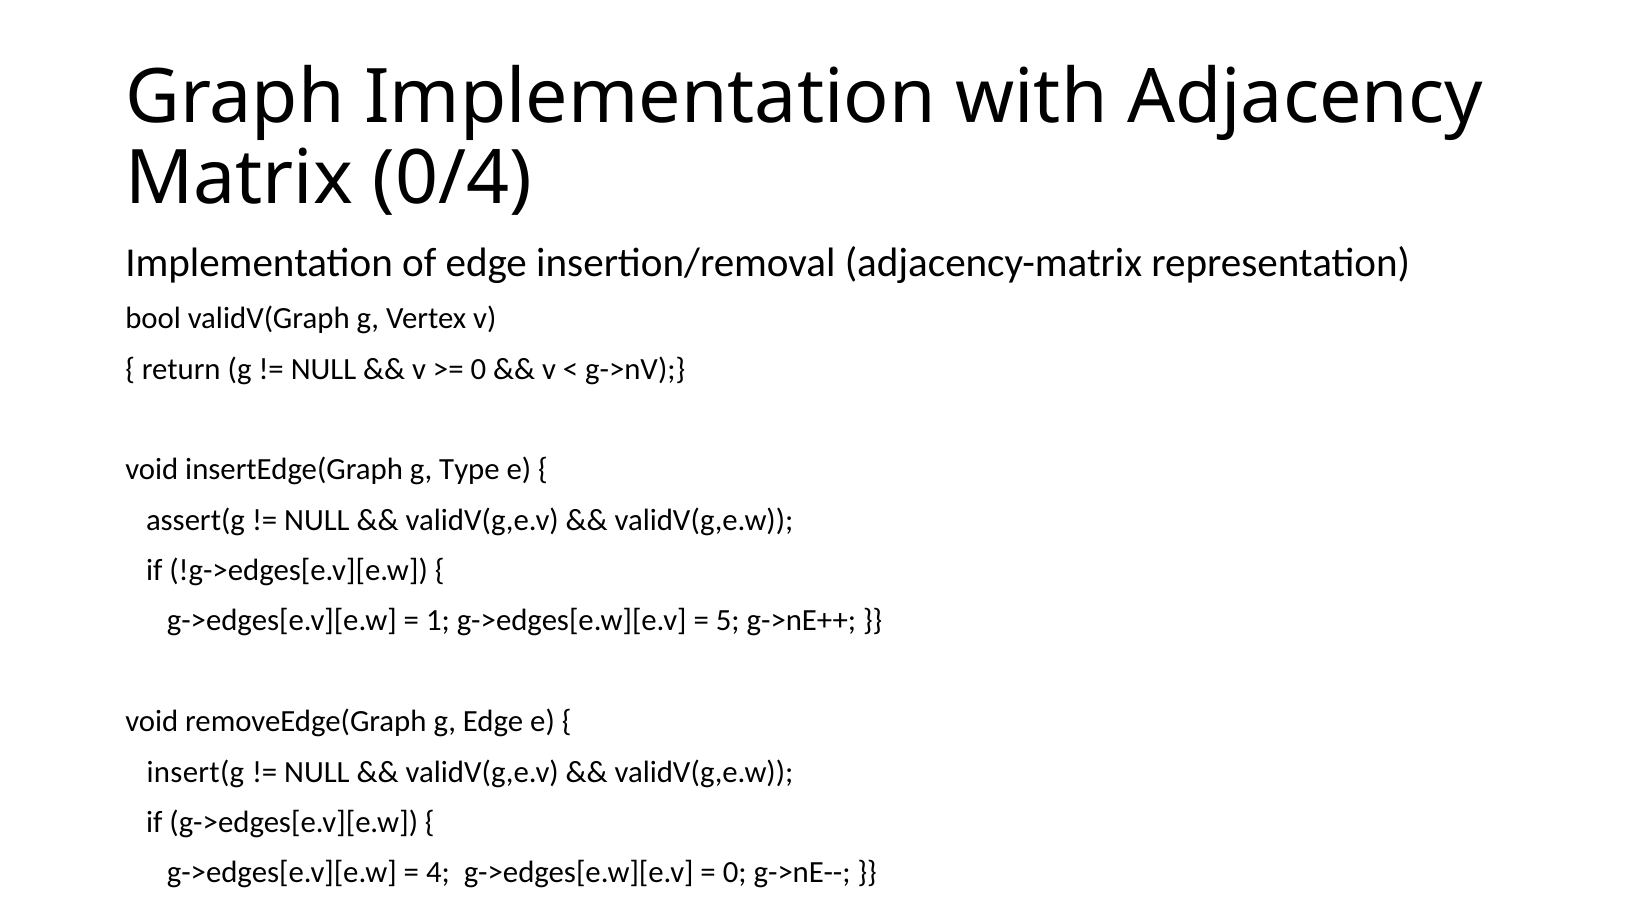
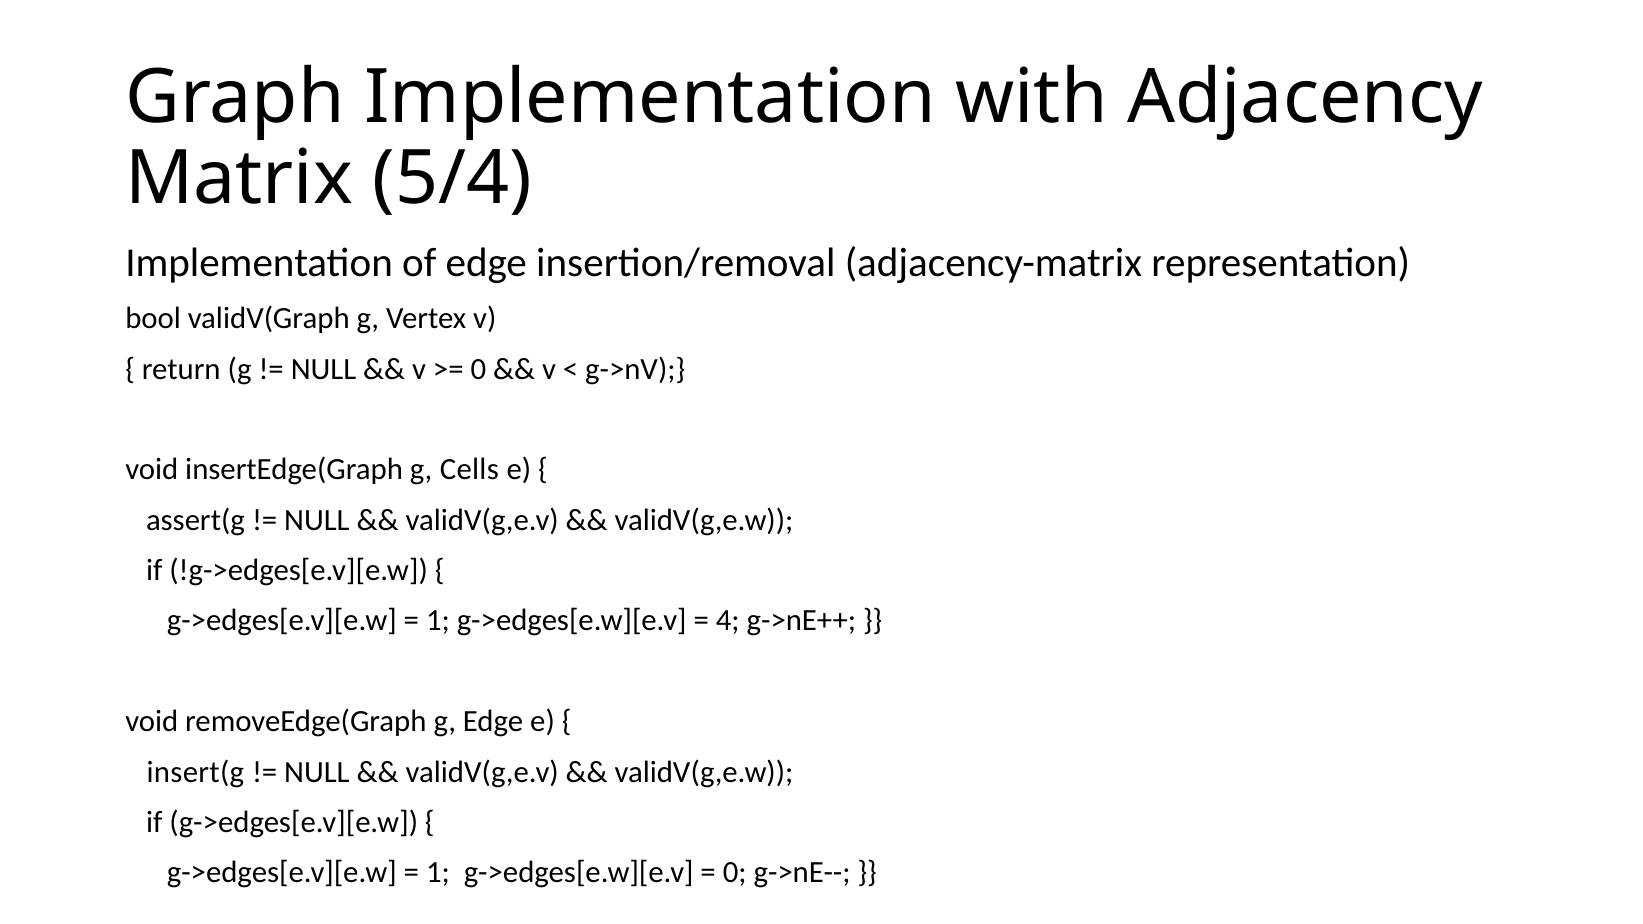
0/4: 0/4 -> 5/4
Type: Type -> Cells
5: 5 -> 4
4 at (438, 873): 4 -> 1
